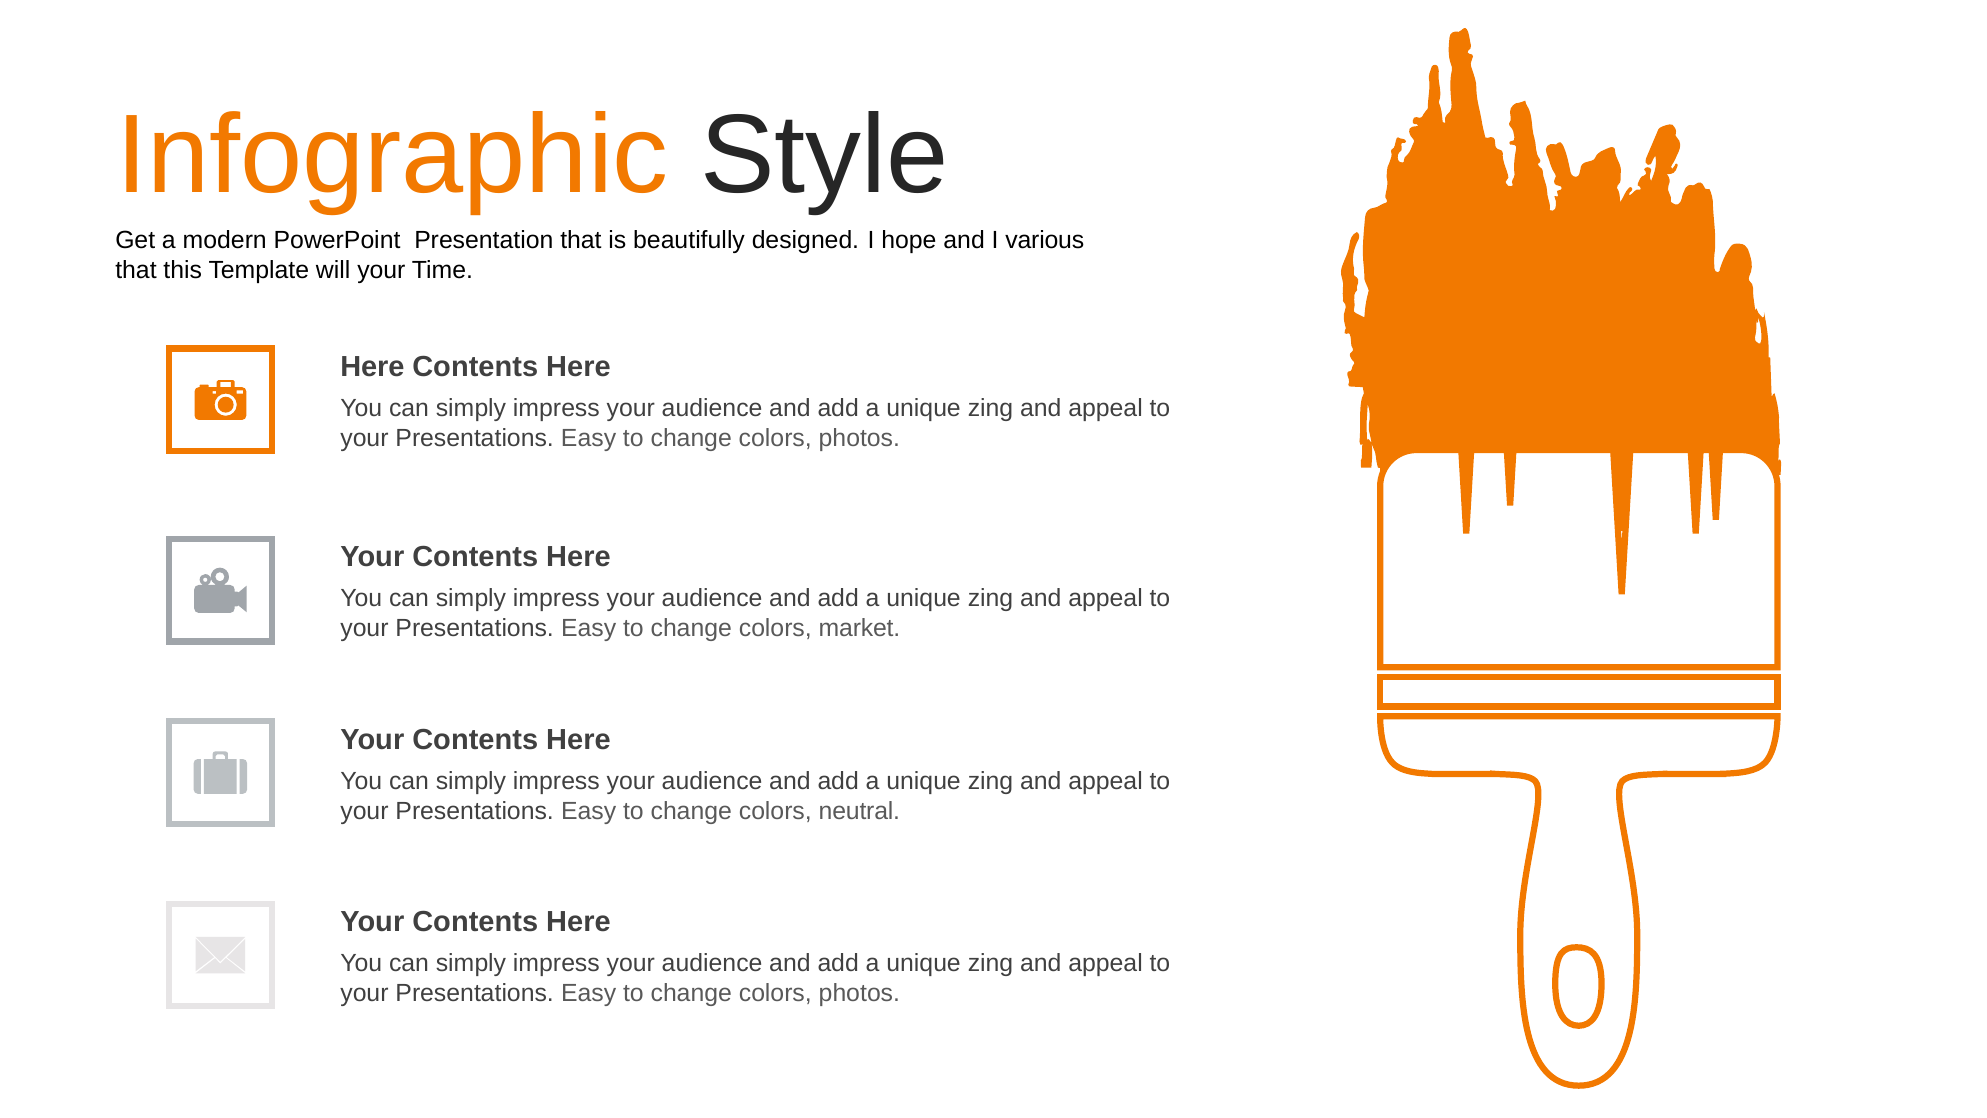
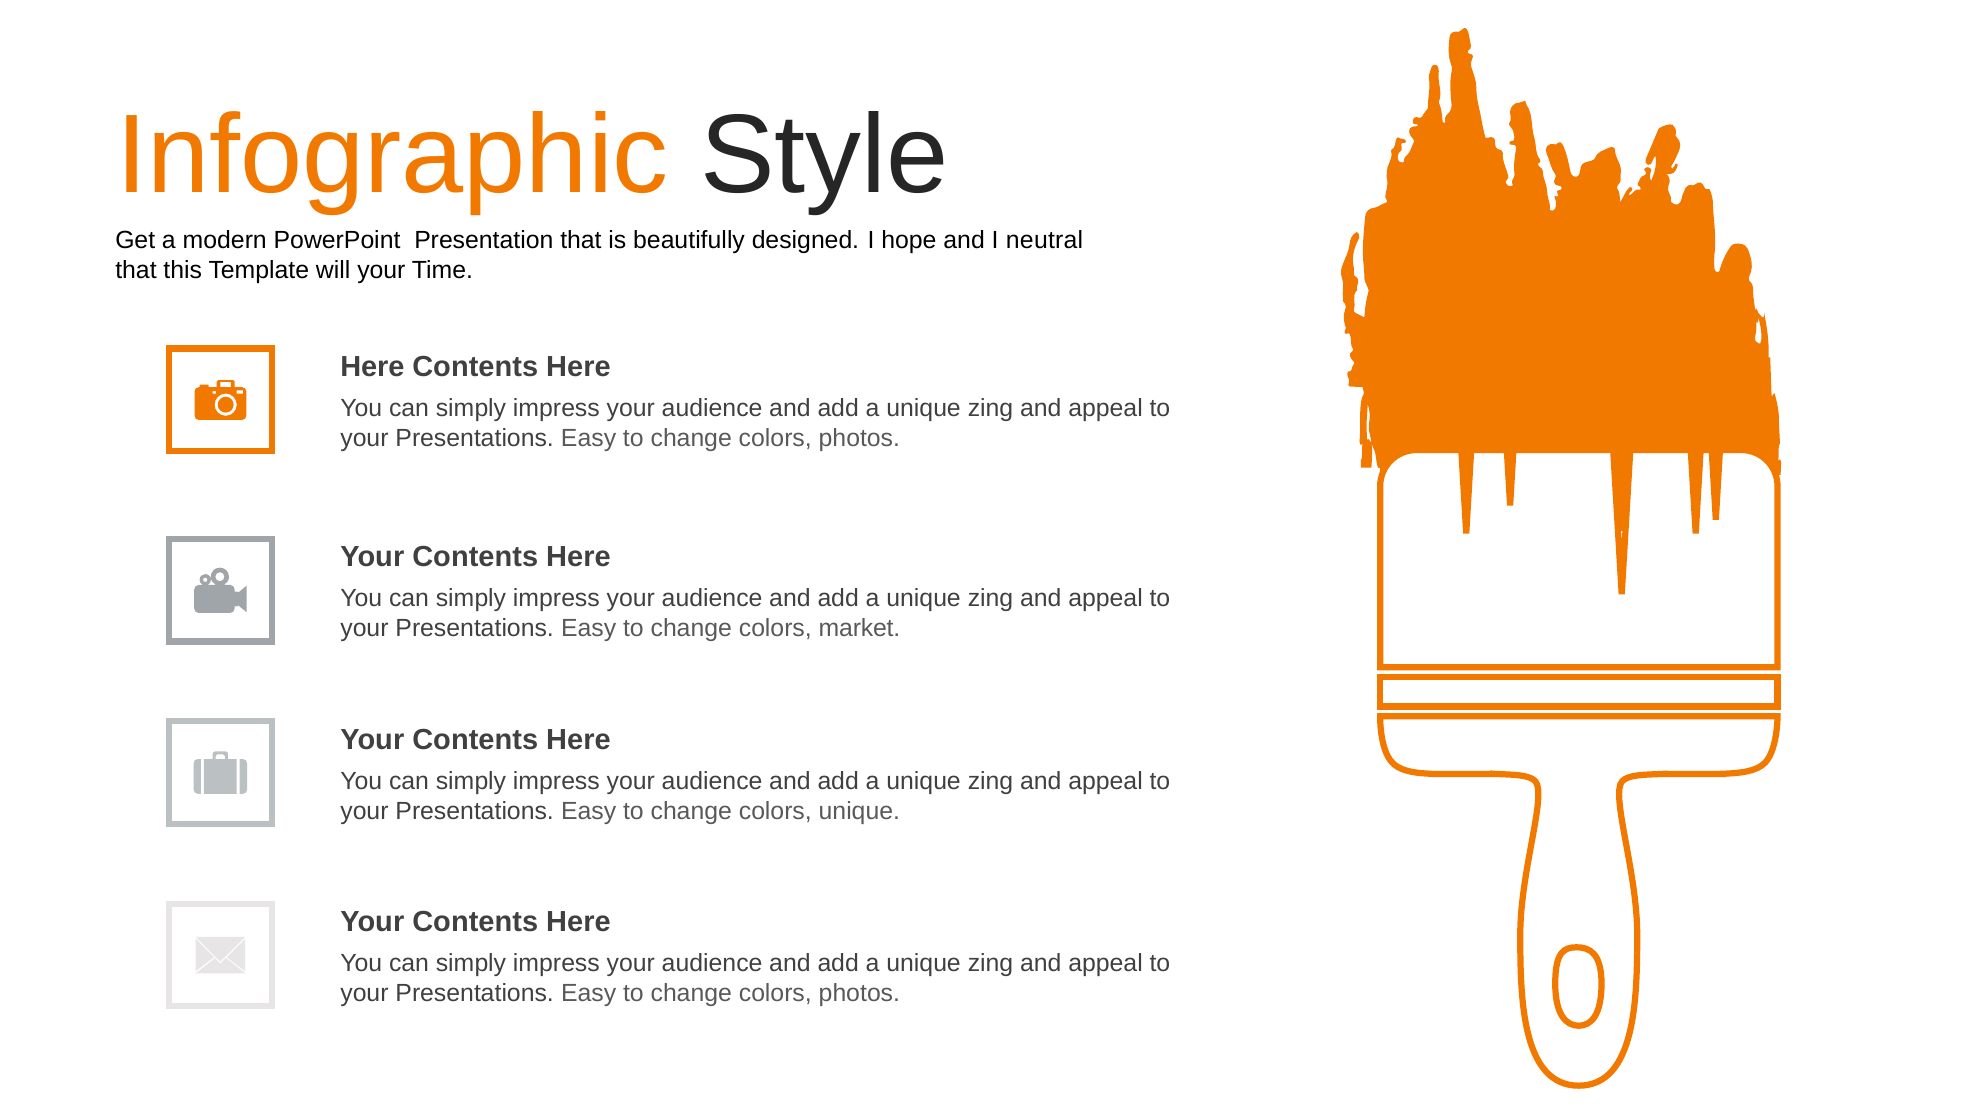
various: various -> neutral
colors neutral: neutral -> unique
